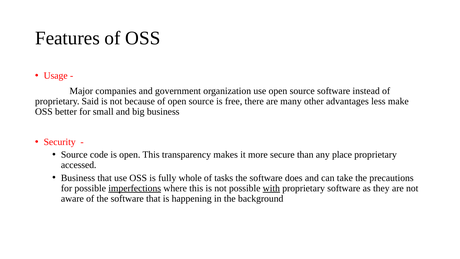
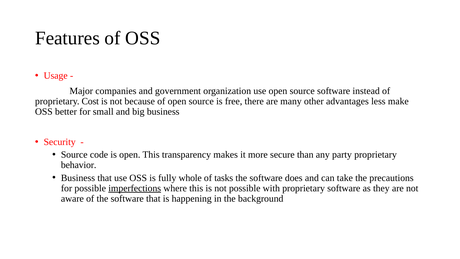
Said: Said -> Cost
place: place -> party
accessed: accessed -> behavior
with underline: present -> none
